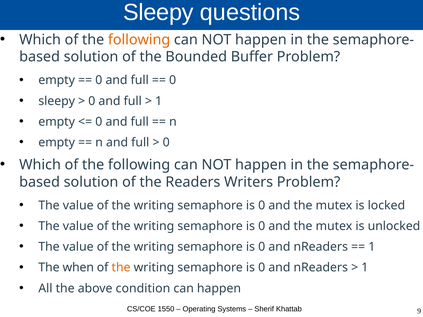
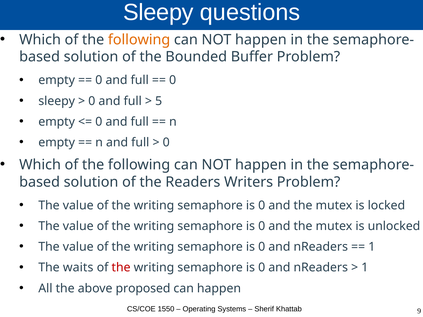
1 at (159, 101): 1 -> 5
when: when -> waits
the at (121, 268) colour: orange -> red
condition: condition -> proposed
